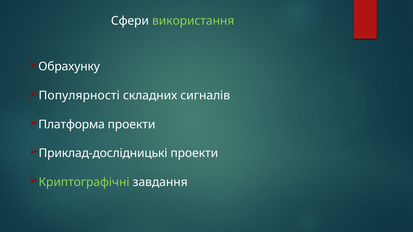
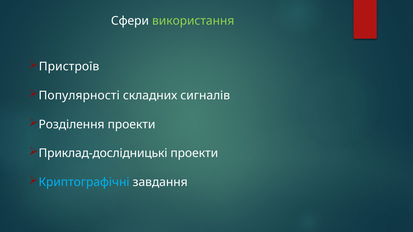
Обрахунку: Обрахунку -> Пристроїв
Платформа: Платформа -> Розділення
Криптографічні colour: light green -> light blue
